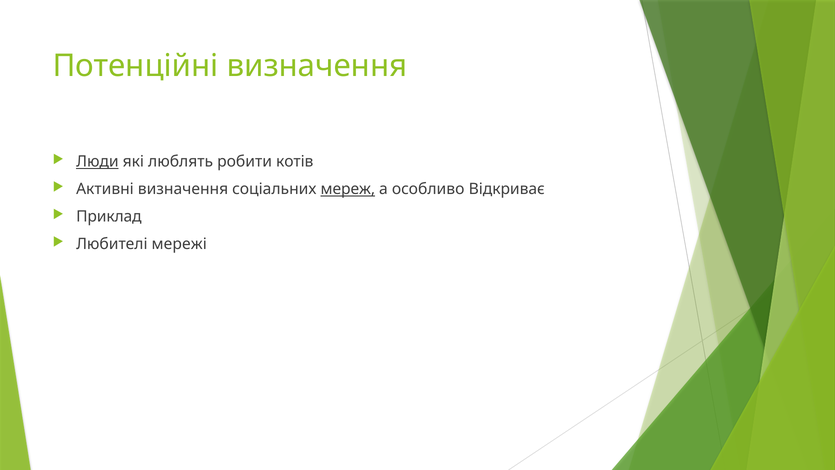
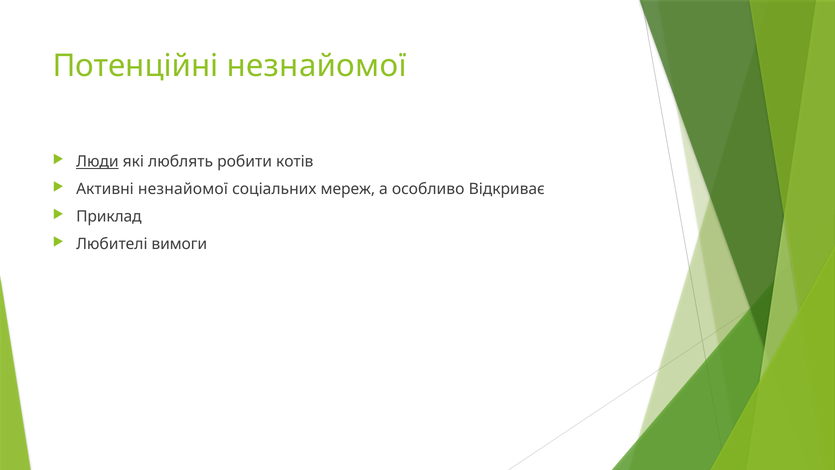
Потенційні визначення: визначення -> незнайомої
Активні визначення: визначення -> незнайомої
мереж underline: present -> none
мережі: мережі -> вимоги
